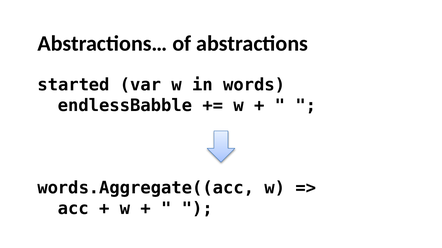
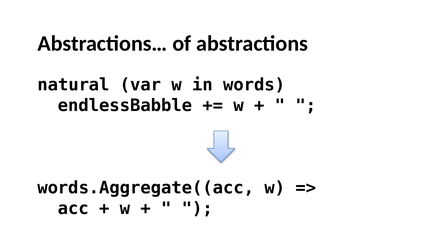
started: started -> natural
